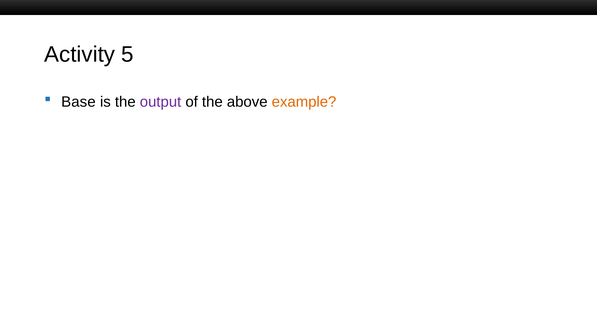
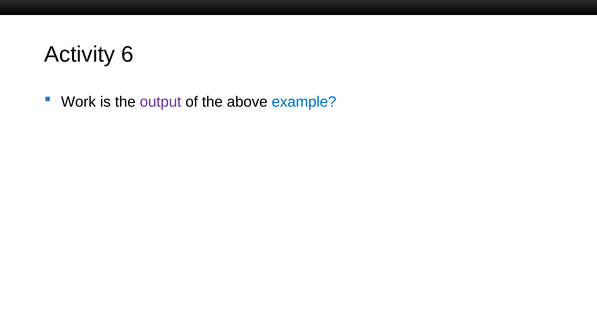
5: 5 -> 6
Base: Base -> Work
example colour: orange -> blue
